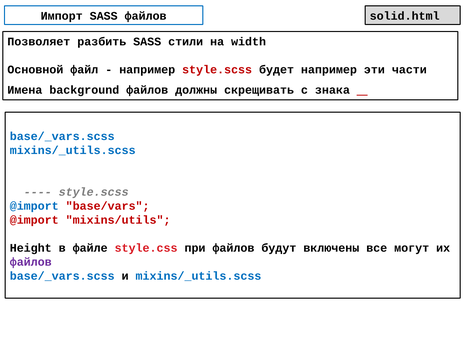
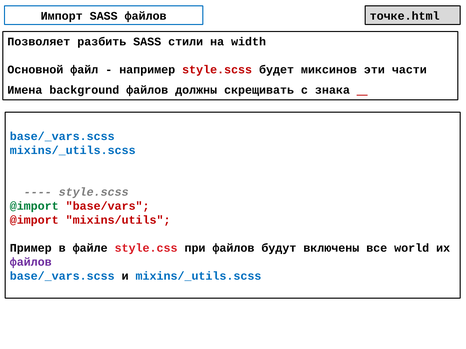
solid.html: solid.html -> точке.html
будет например: например -> миксинов
@import at (34, 206) colour: blue -> green
Height: Height -> Пример
могут: могут -> world
